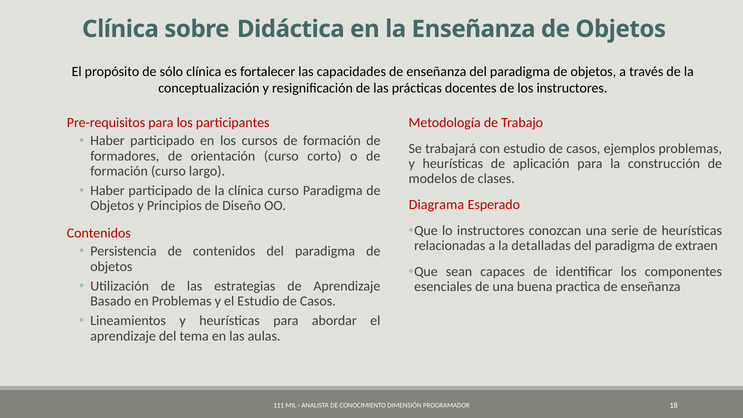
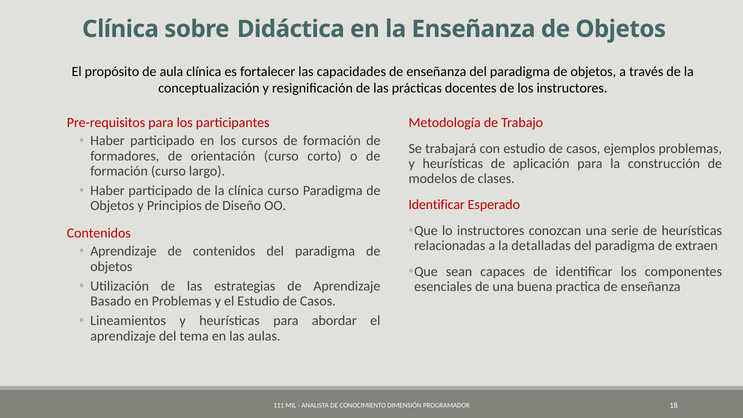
sólo: sólo -> aula
Diagrama at (436, 205): Diagrama -> Identificar
Persistencia at (123, 251): Persistencia -> Aprendizaje
